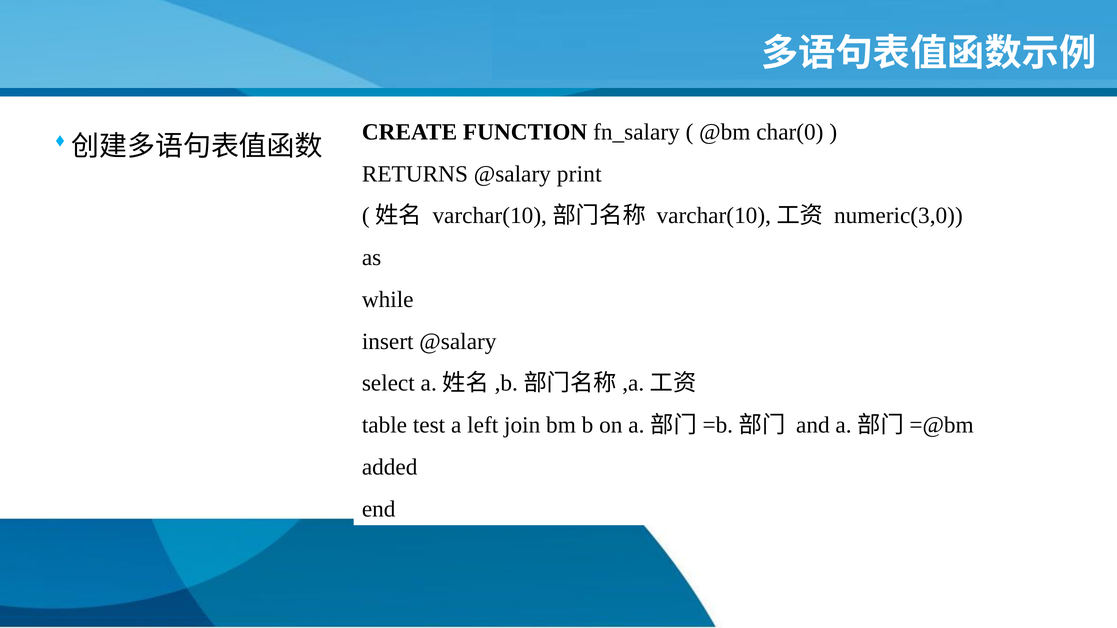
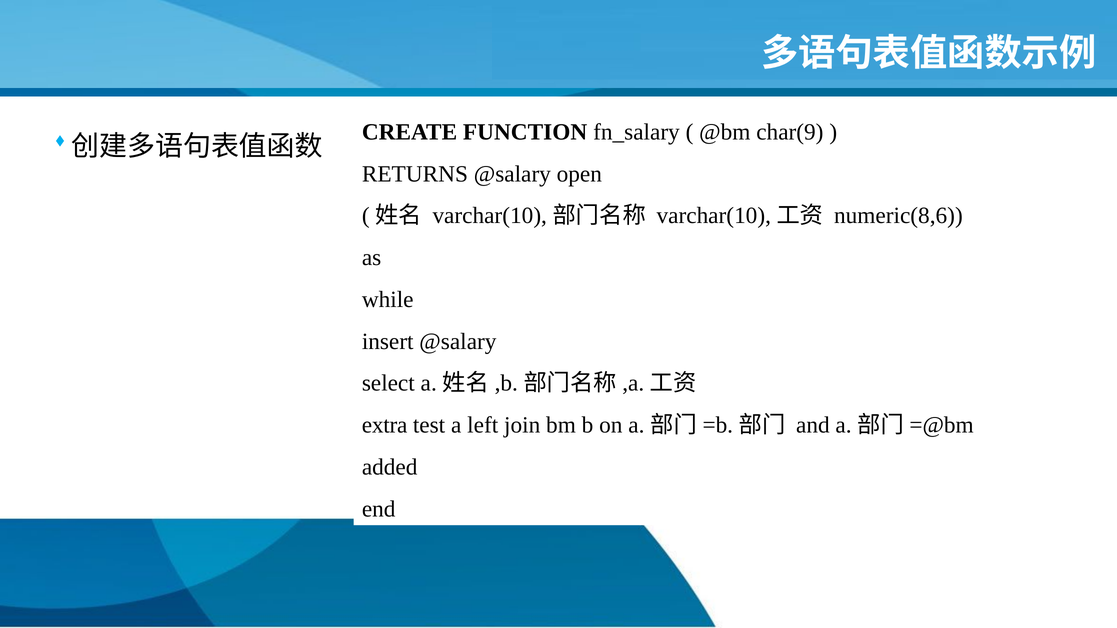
char(0: char(0 -> char(9
print: print -> open
numeric(3,0: numeric(3,0 -> numeric(8,6
table: table -> extra
